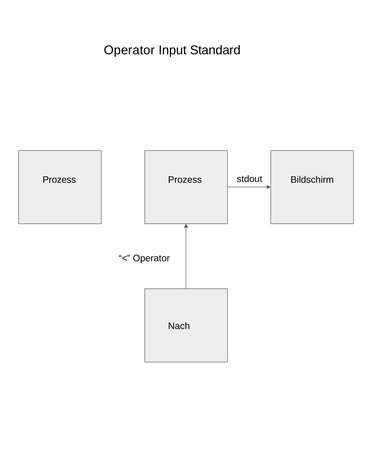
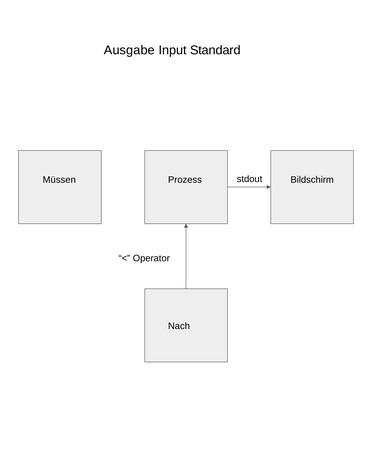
Operator at (129, 50): Operator -> Ausgabe
Prozess at (59, 180): Prozess -> Müssen
